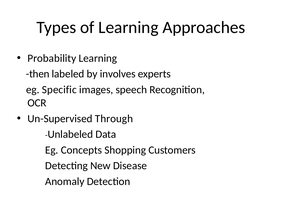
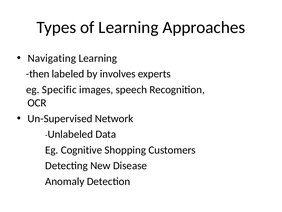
Probability: Probability -> Navigating
Through: Through -> Network
Concepts: Concepts -> Cognitive
